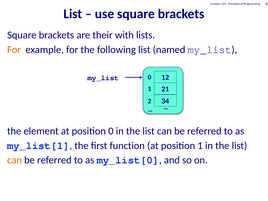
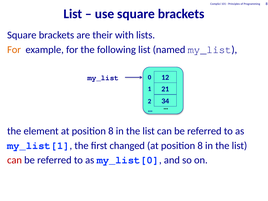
element at position 0: 0 -> 8
function: function -> changed
1 at (200, 146): 1 -> 8
can at (14, 160) colour: orange -> red
